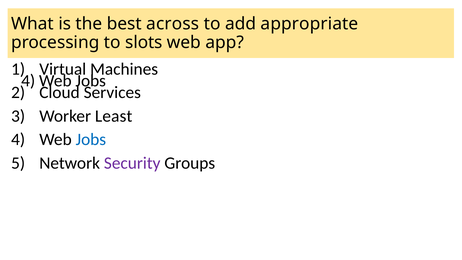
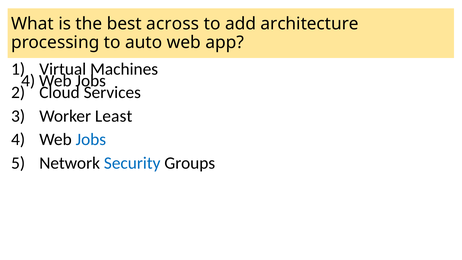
appropriate: appropriate -> architecture
slots: slots -> auto
Security colour: purple -> blue
